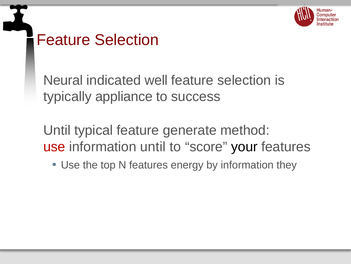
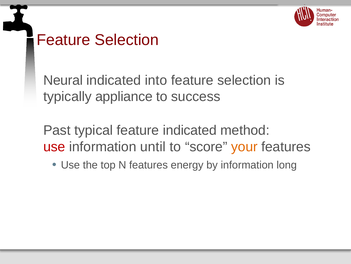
well: well -> into
Until at (57, 130): Until -> Past
feature generate: generate -> indicated
your colour: black -> orange
they: they -> long
